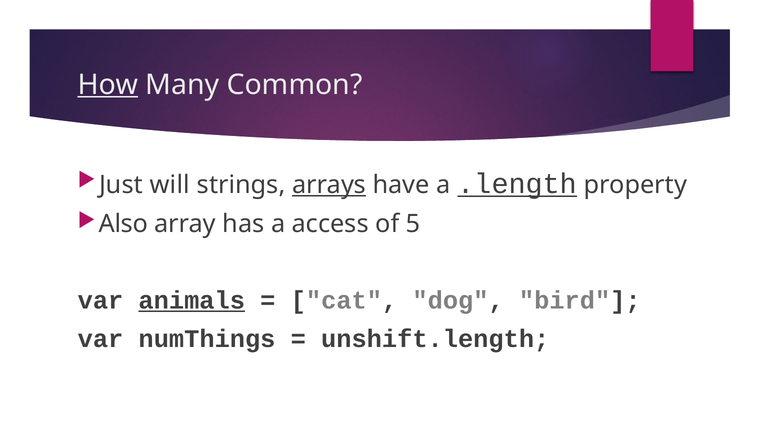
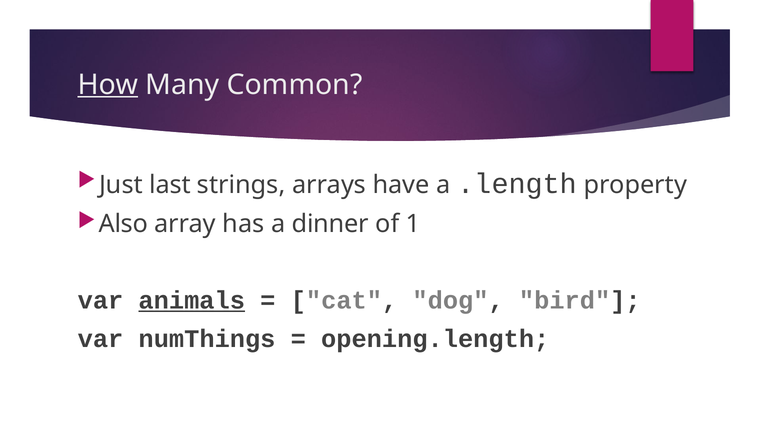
will: will -> last
arrays underline: present -> none
.length underline: present -> none
access: access -> dinner
5: 5 -> 1
unshift.length: unshift.length -> opening.length
